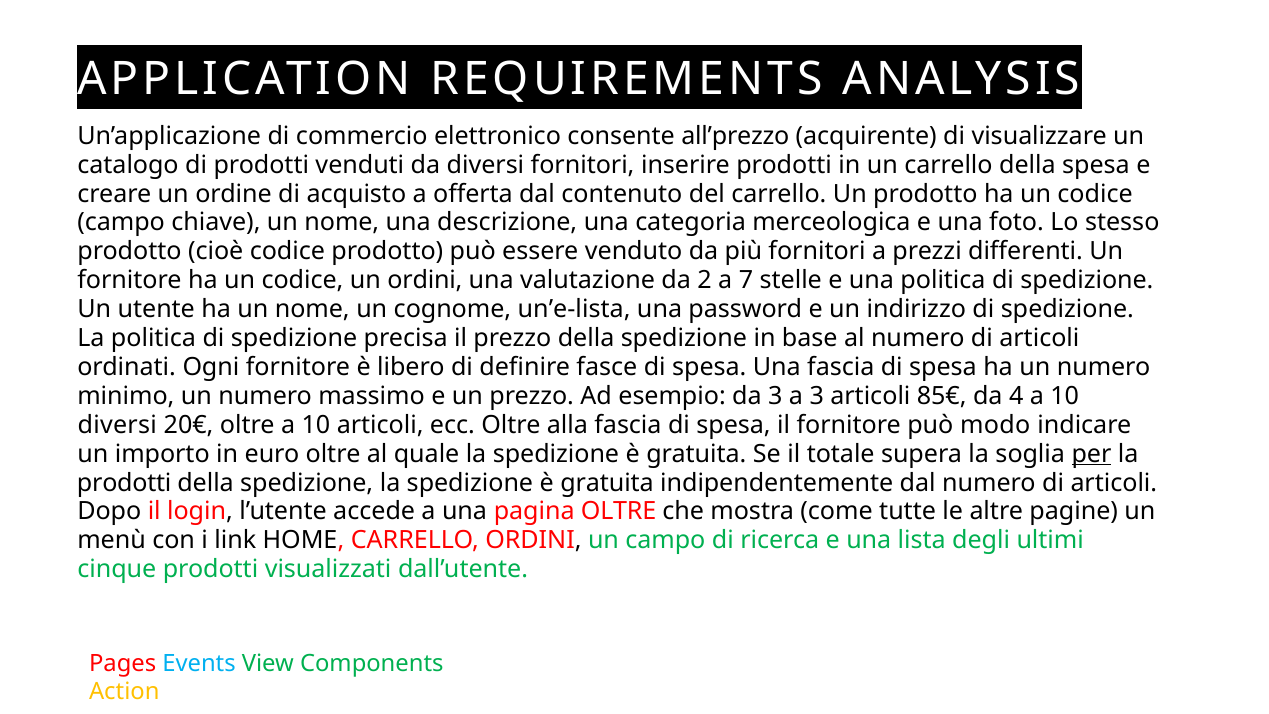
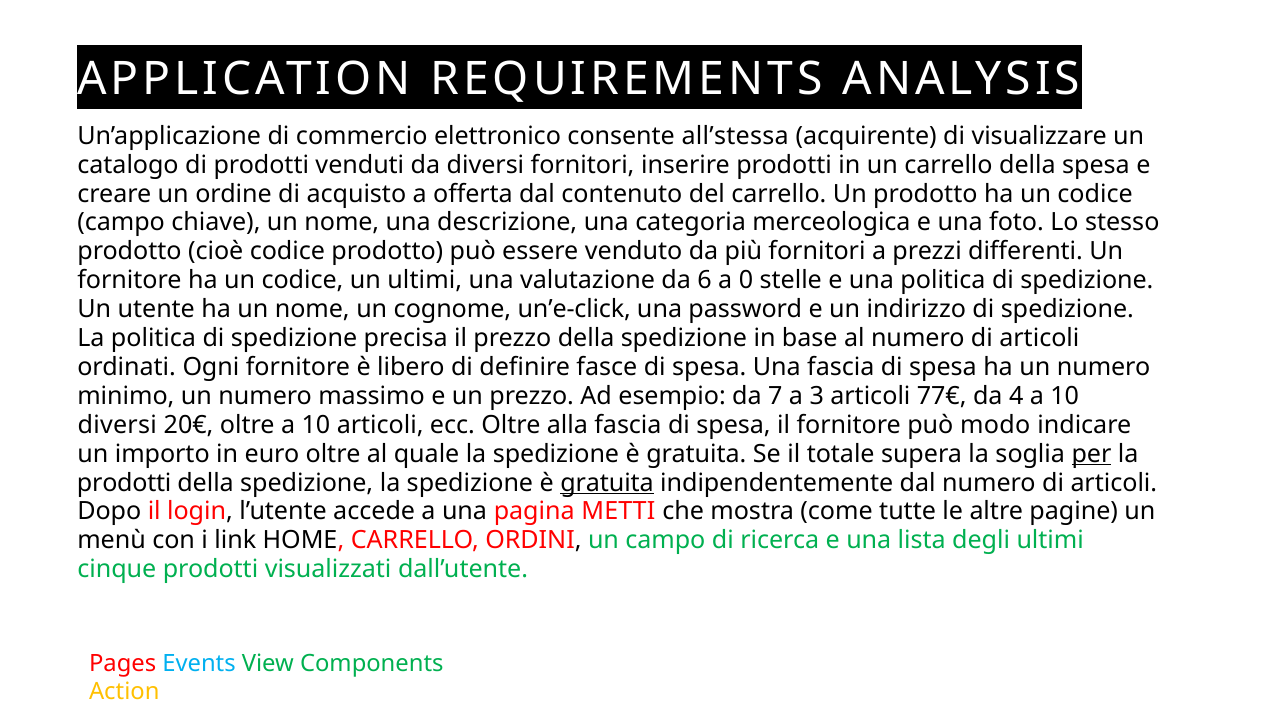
all’prezzo: all’prezzo -> all’stessa
un ordini: ordini -> ultimi
2: 2 -> 6
7: 7 -> 0
un’e-lista: un’e-lista -> un’e-click
da 3: 3 -> 7
85€: 85€ -> 77€
gratuita at (607, 483) underline: none -> present
pagina OLTRE: OLTRE -> METTI
